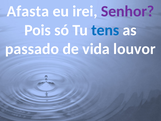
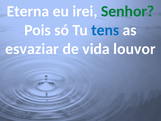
Afasta: Afasta -> Eterna
Senhor colour: purple -> green
passado: passado -> esvaziar
